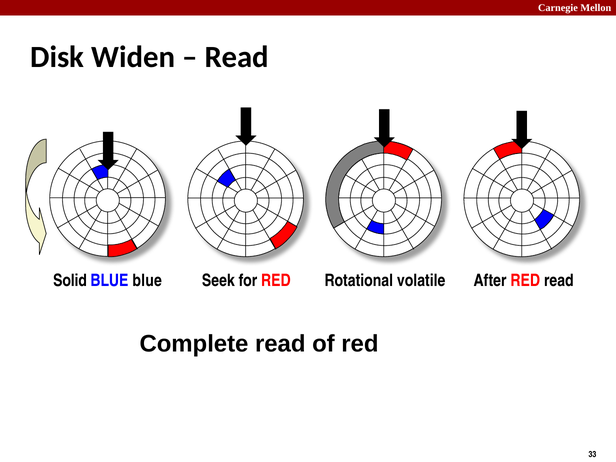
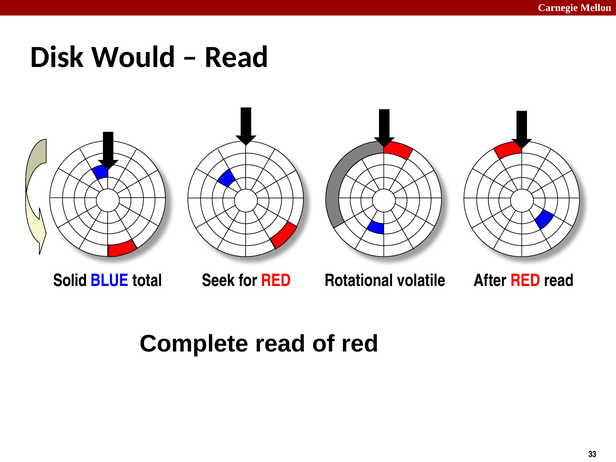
Widen: Widen -> Would
BLUE blue: blue -> total
